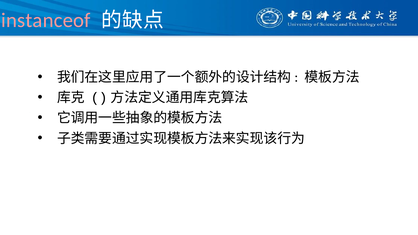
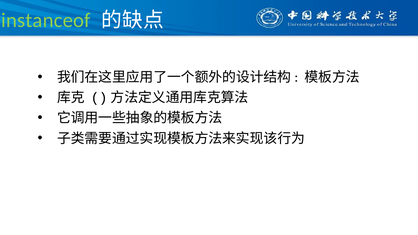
instanceof colour: pink -> light green
